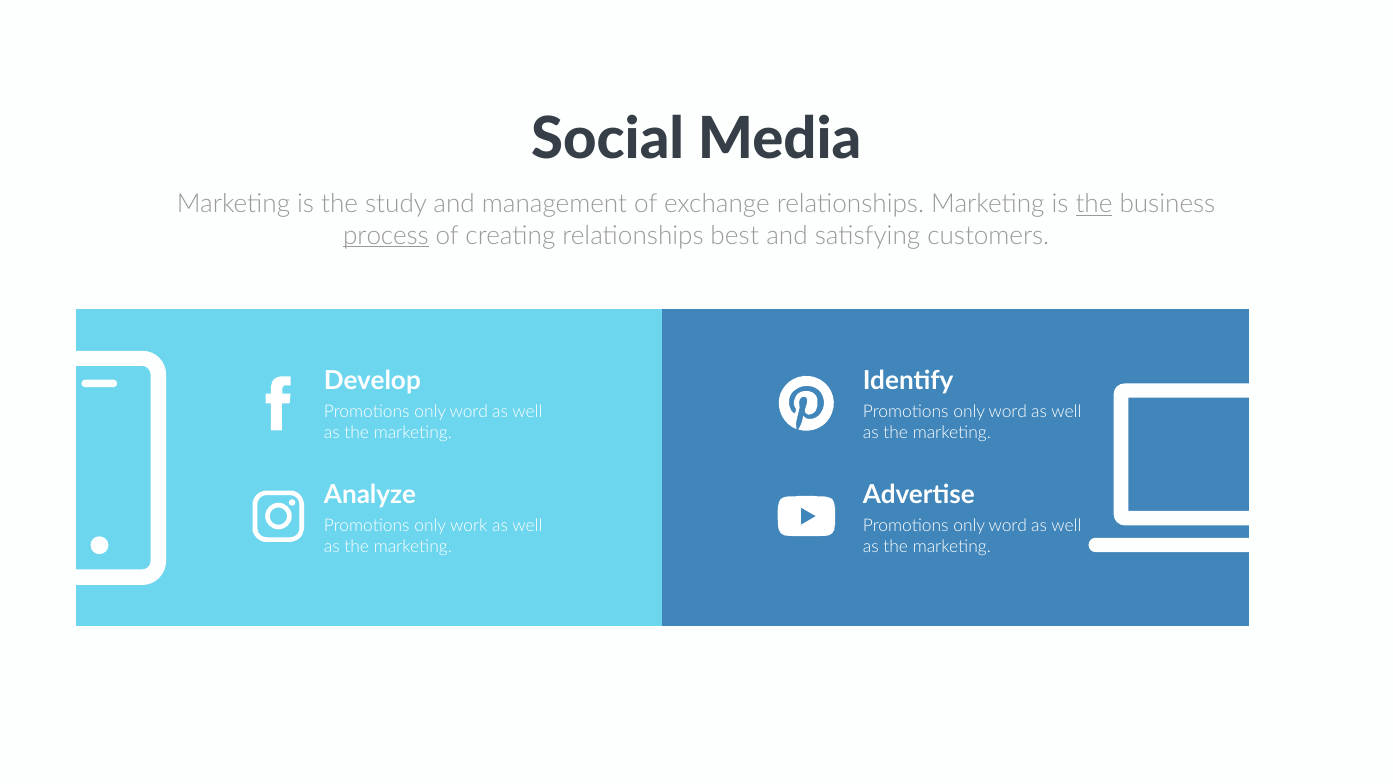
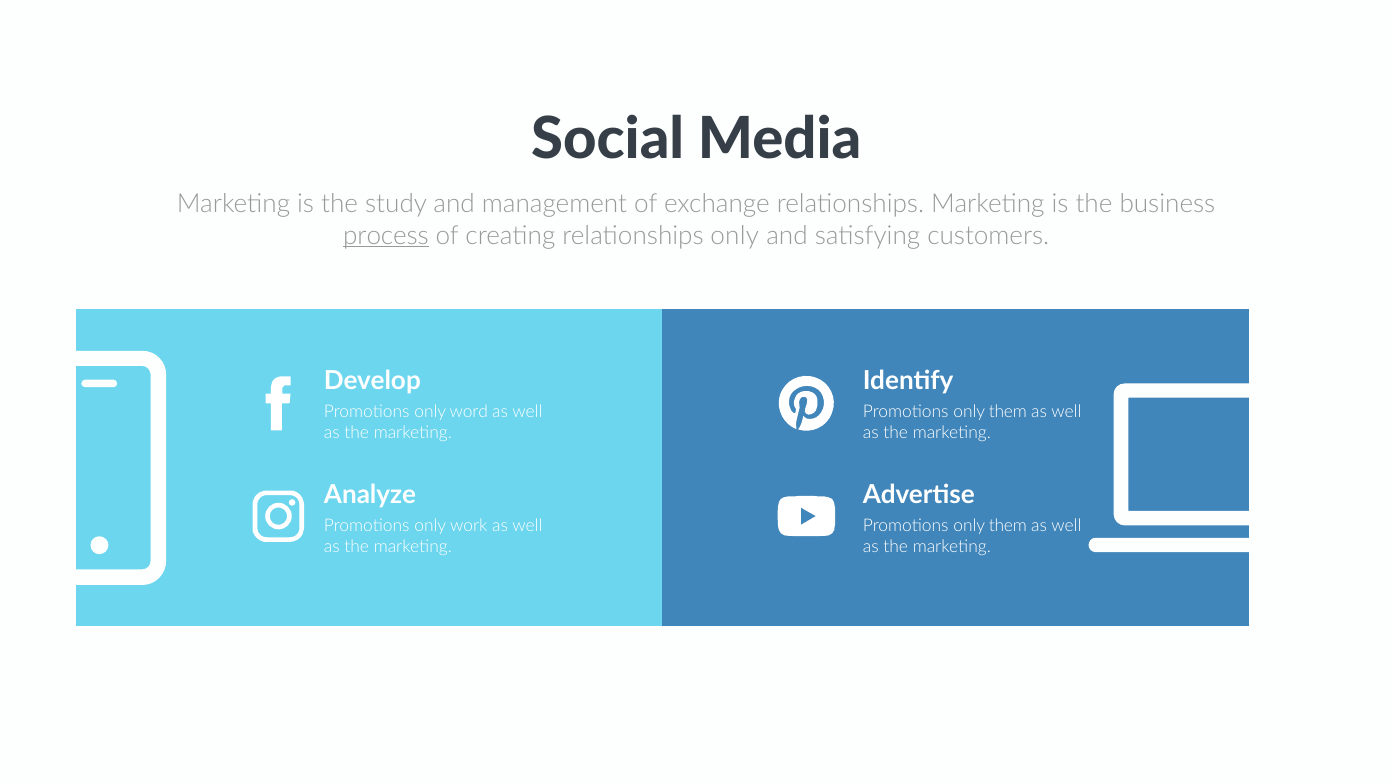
the at (1094, 204) underline: present -> none
relationships best: best -> only
word at (1008, 412): word -> them
word at (1008, 526): word -> them
